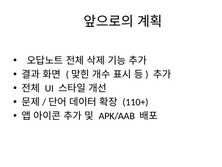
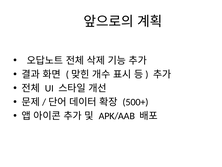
110+: 110+ -> 500+
